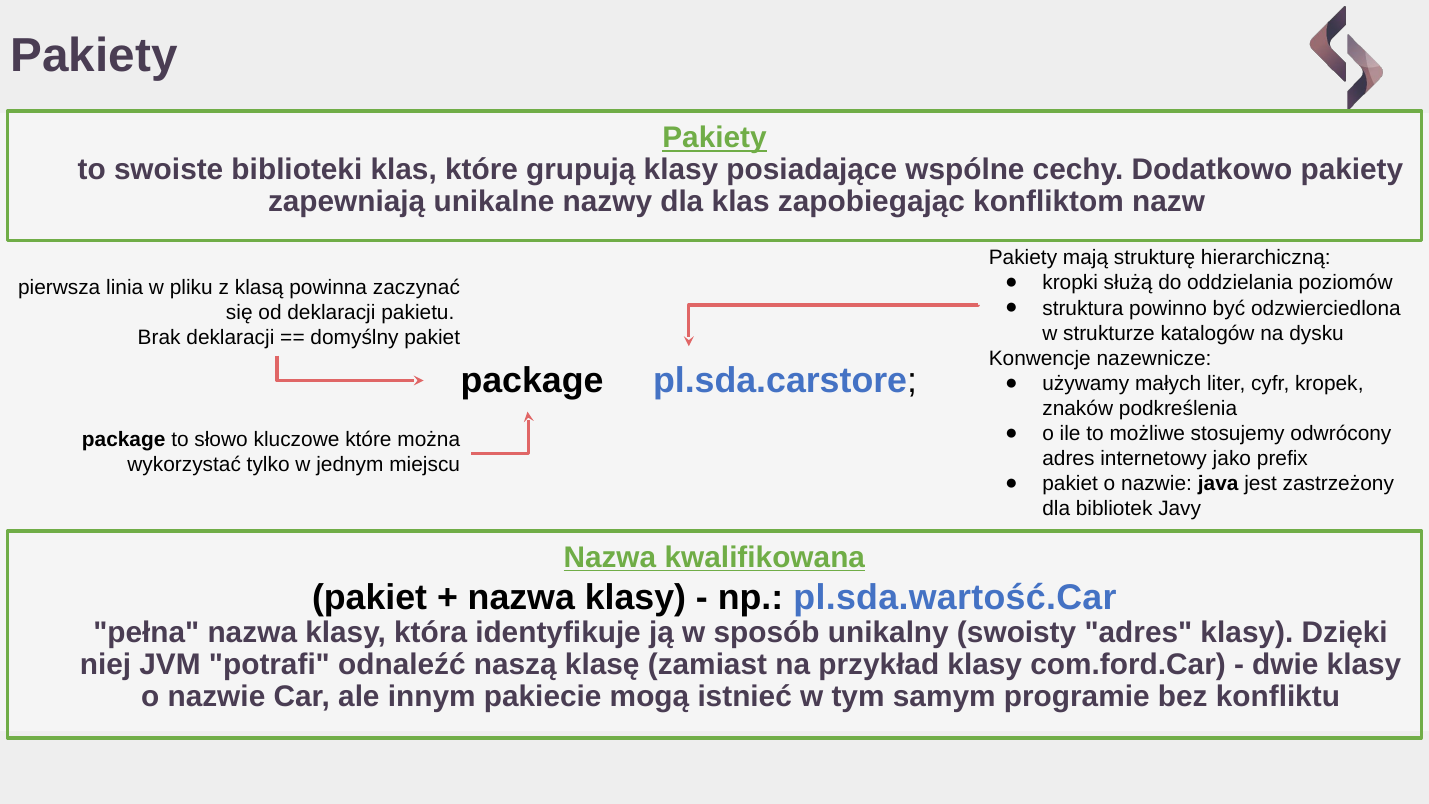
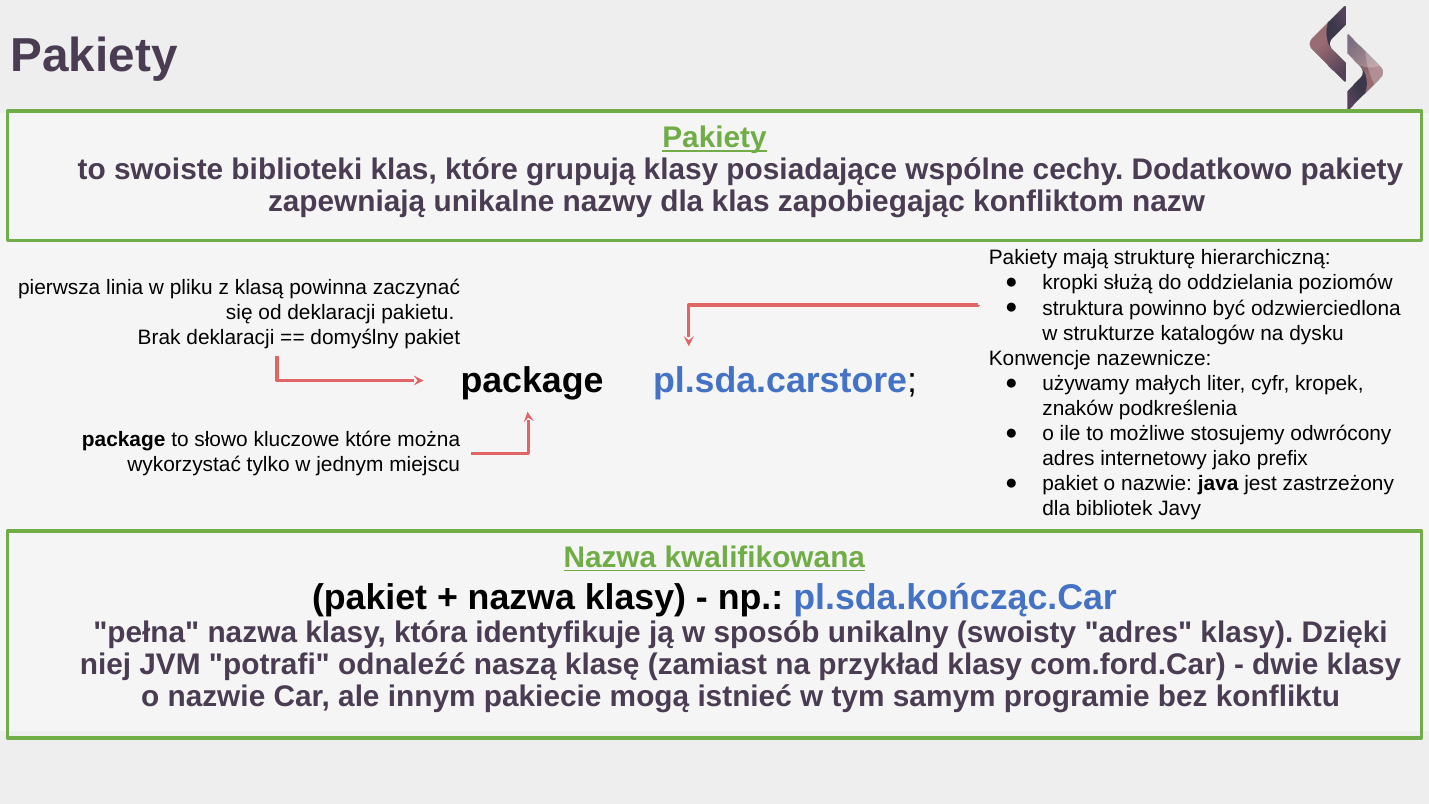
pl.sda.wartość.Car: pl.sda.wartość.Car -> pl.sda.kończąc.Car
